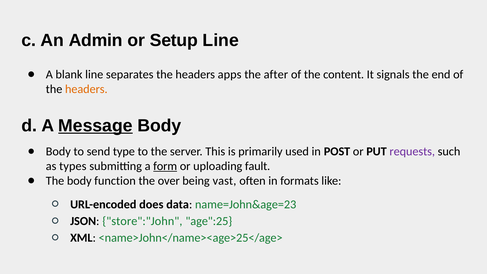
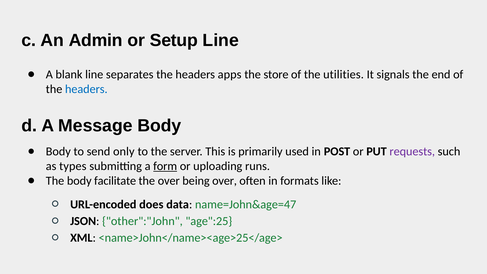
after: after -> store
content: content -> utilities
headers at (86, 89) colour: orange -> blue
Message underline: present -> none
type: type -> only
fault: fault -> runs
function: function -> facilitate
being vast: vast -> over
name=John&age=23: name=John&age=23 -> name=John&age=47
store":"John: store":"John -> other":"John
